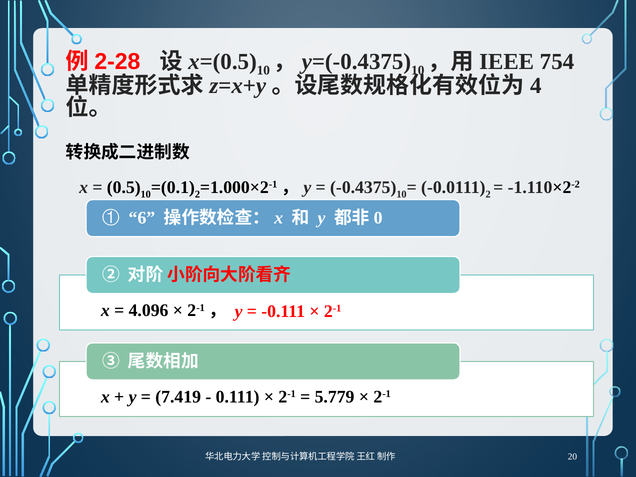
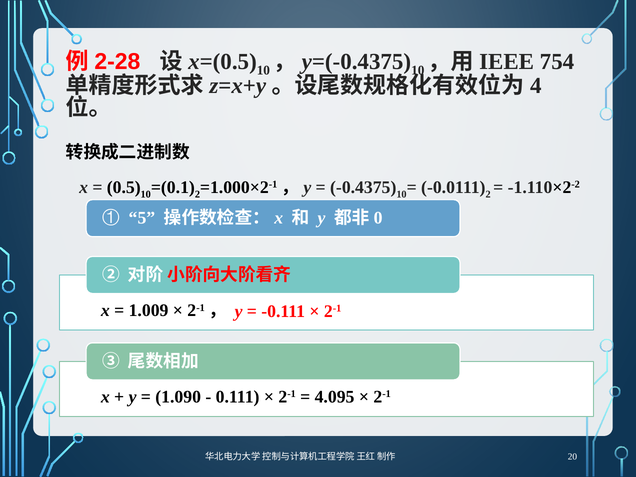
6: 6 -> 5
4.096: 4.096 -> 1.009
7.419: 7.419 -> 1.090
5.779: 5.779 -> 4.095
